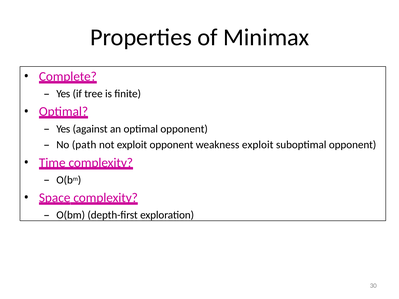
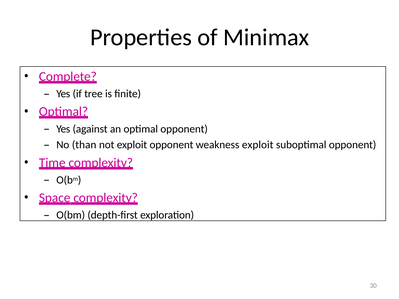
path: path -> than
